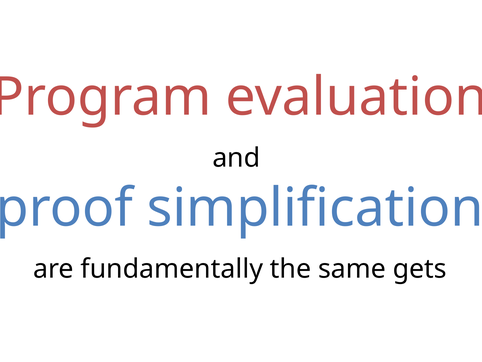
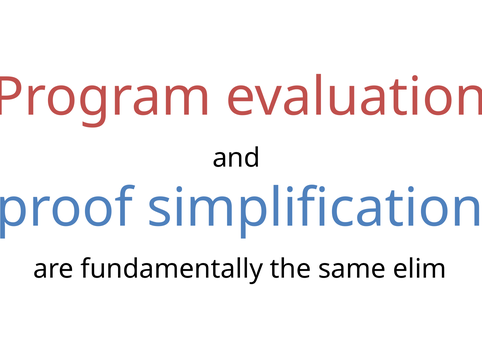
gets: gets -> elim
